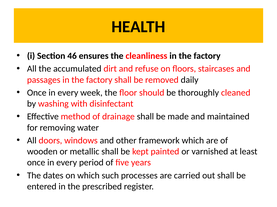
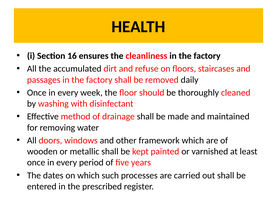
46: 46 -> 16
